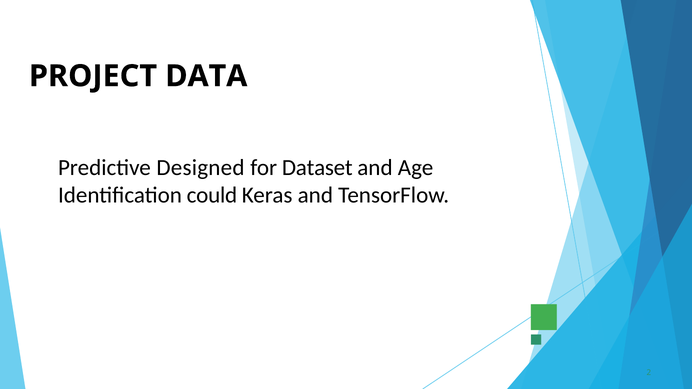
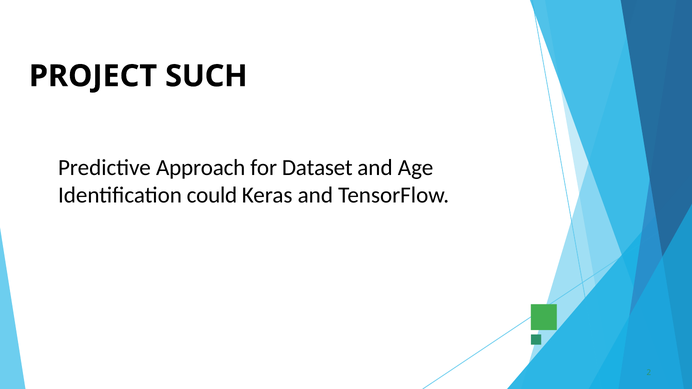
DATA: DATA -> SUCH
Designed: Designed -> Approach
